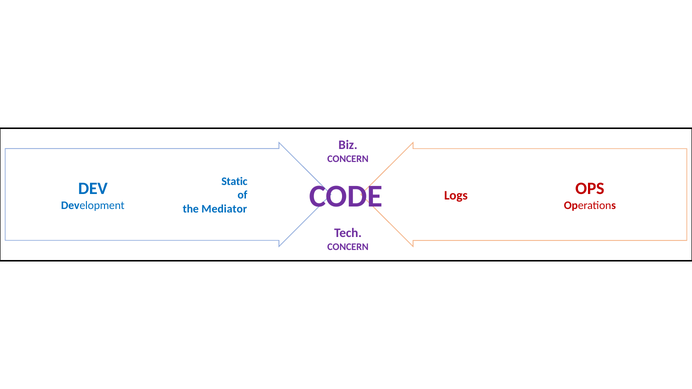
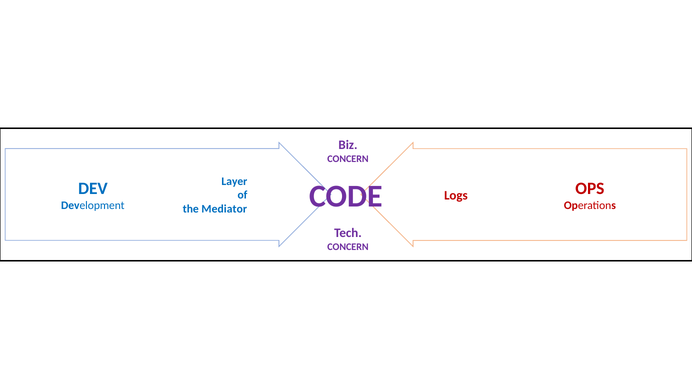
Static: Static -> Layer
